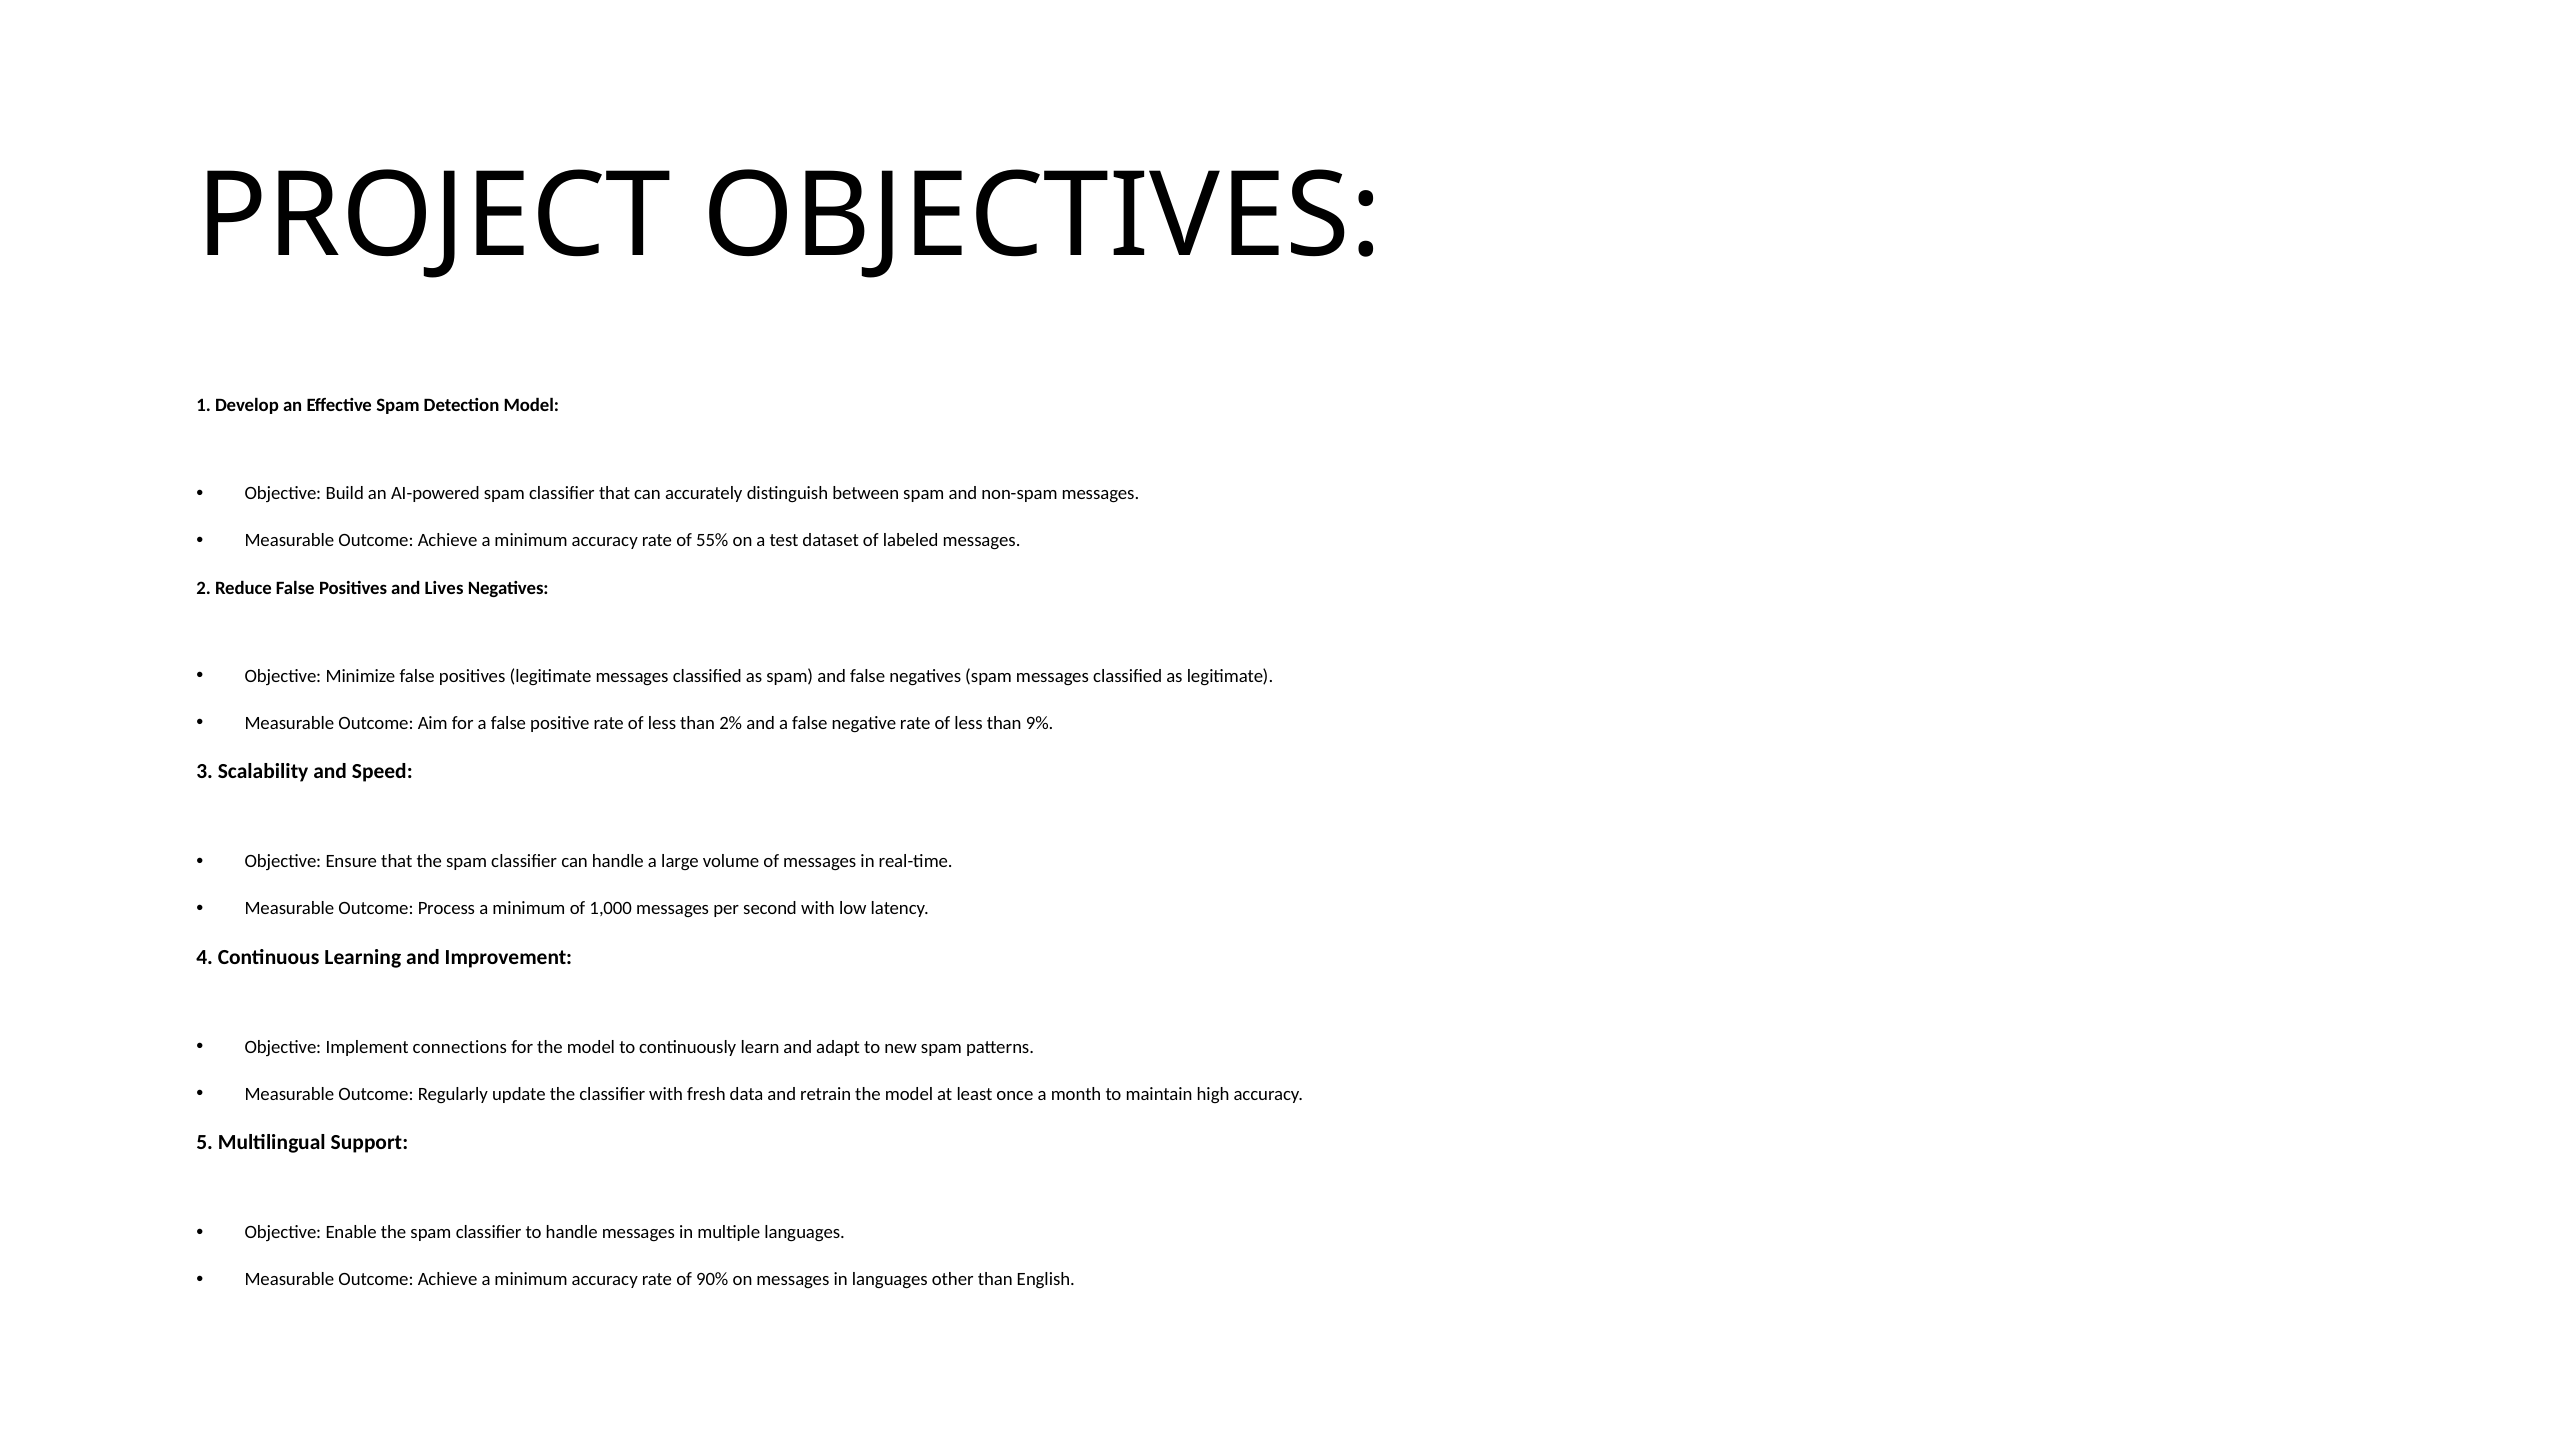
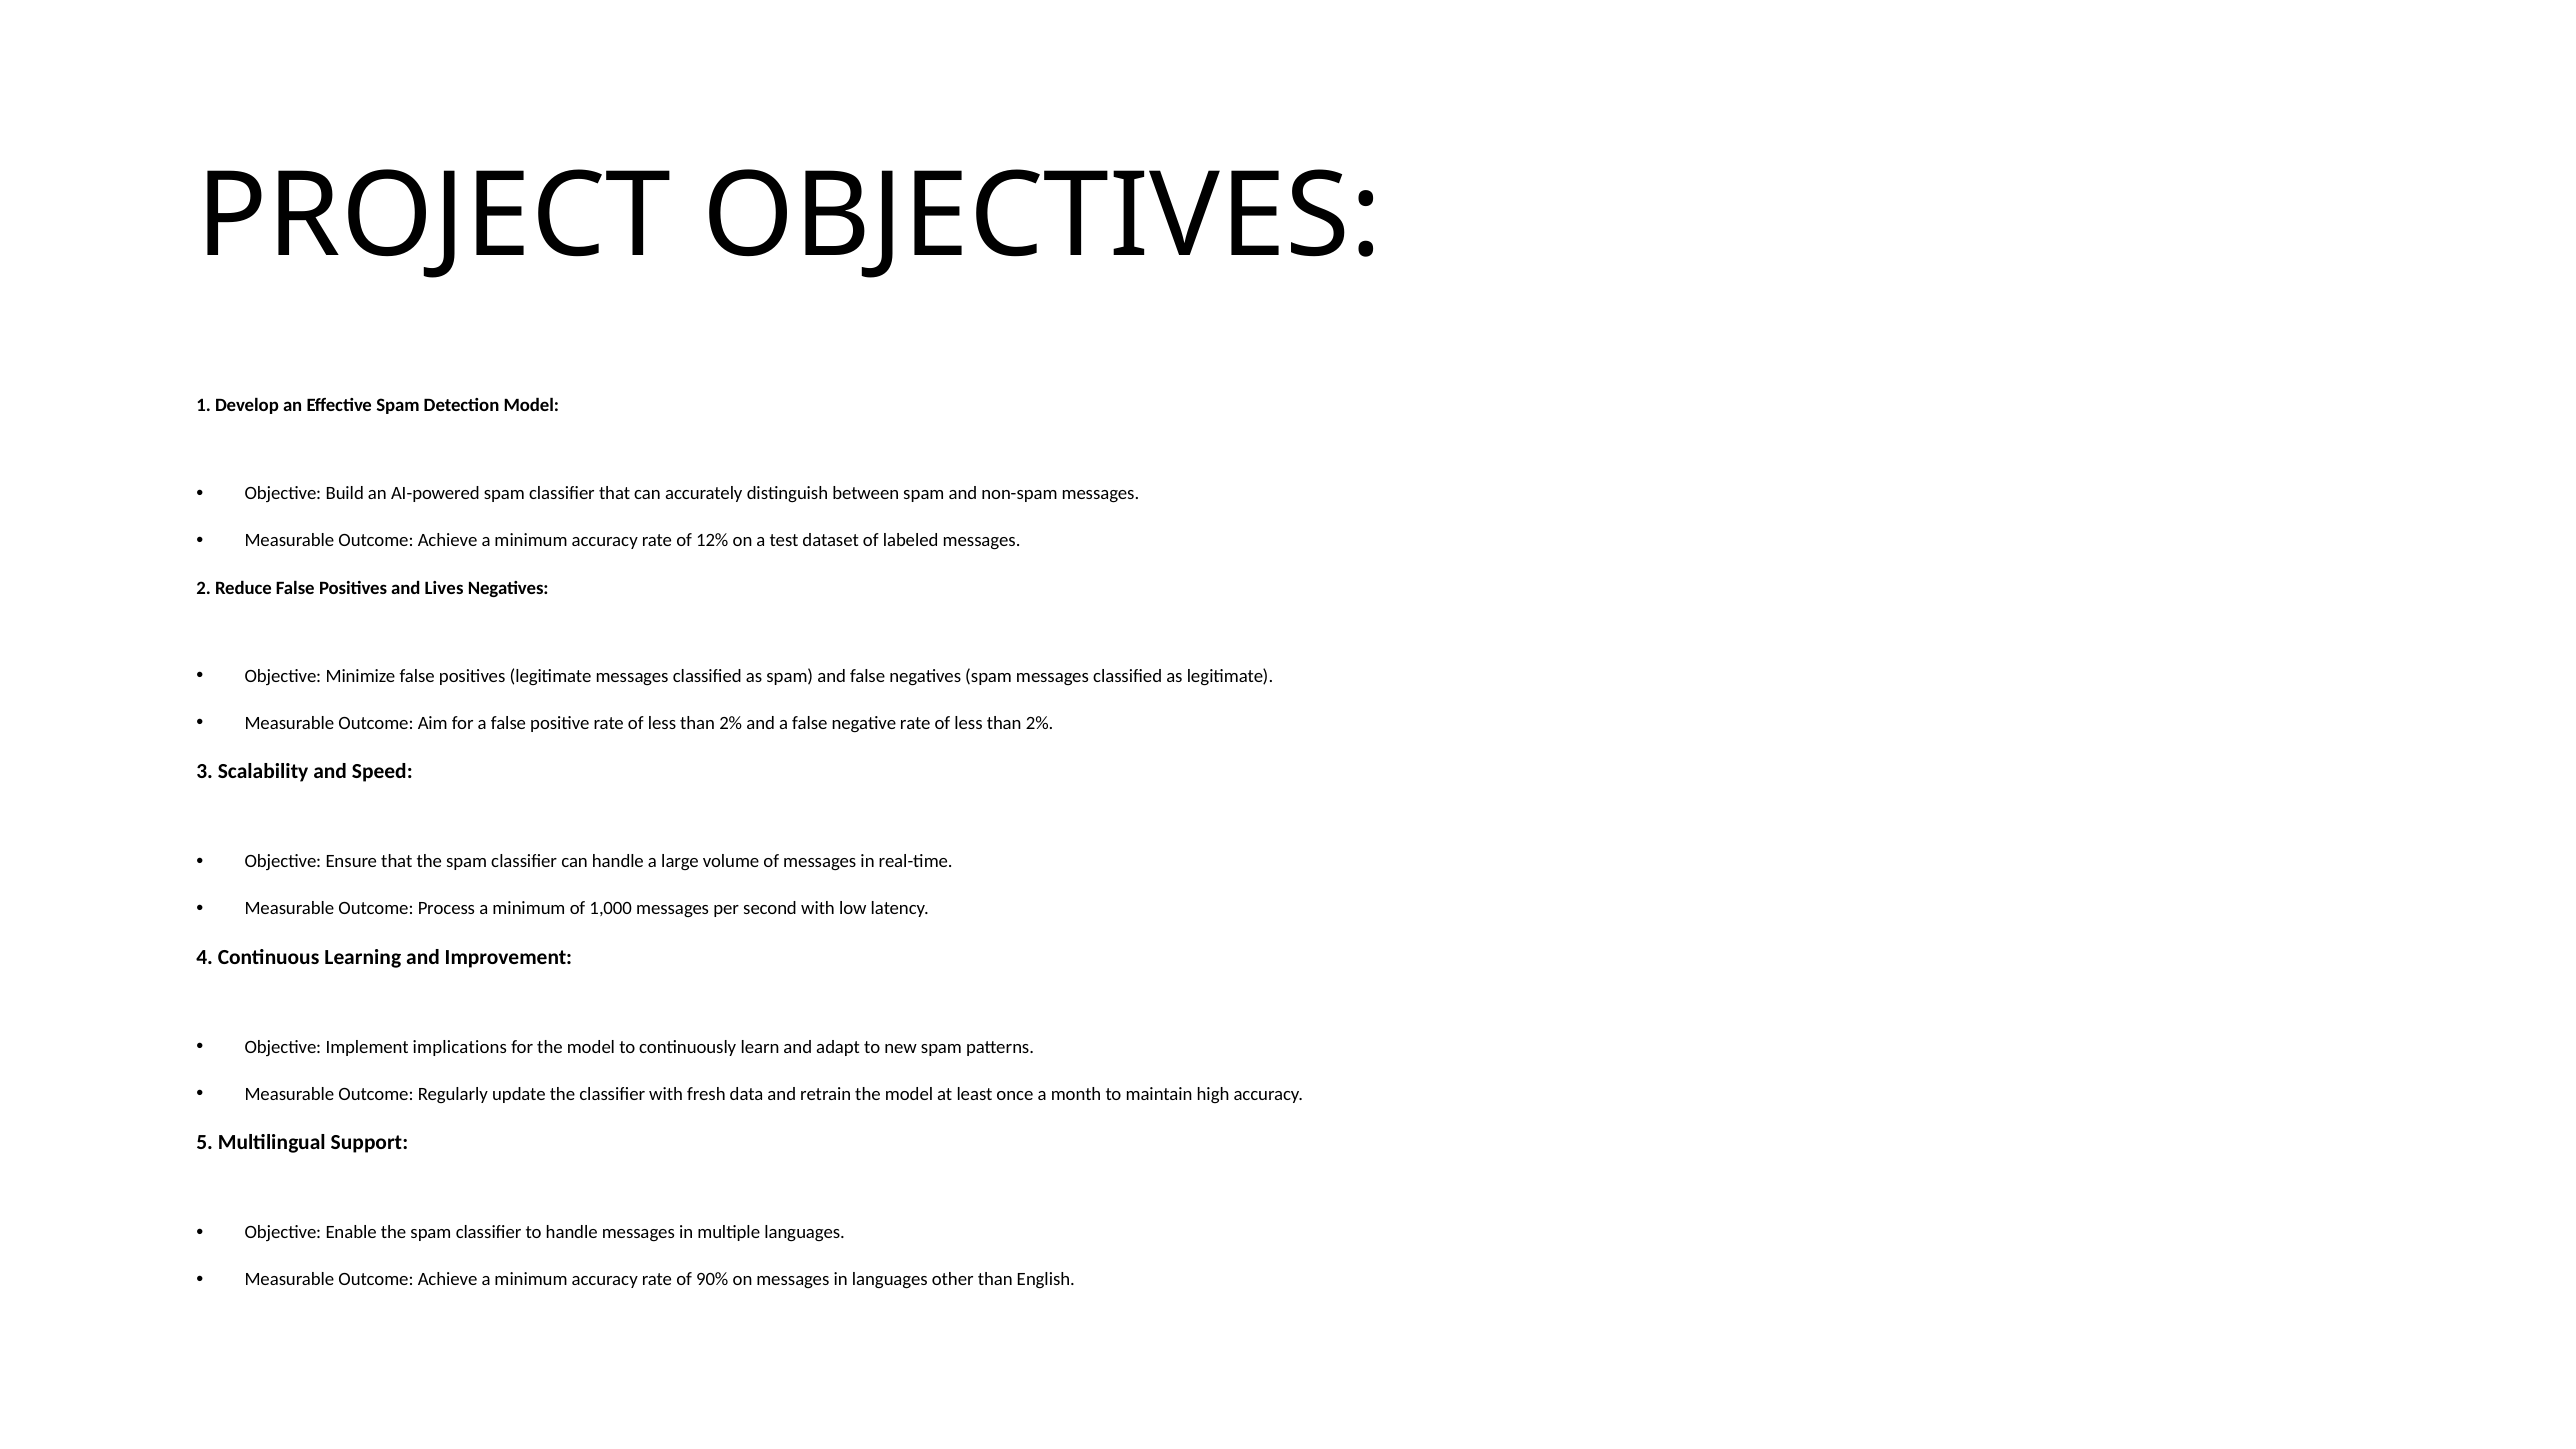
55%: 55% -> 12%
9% at (1040, 723): 9% -> 2%
connections: connections -> implications
